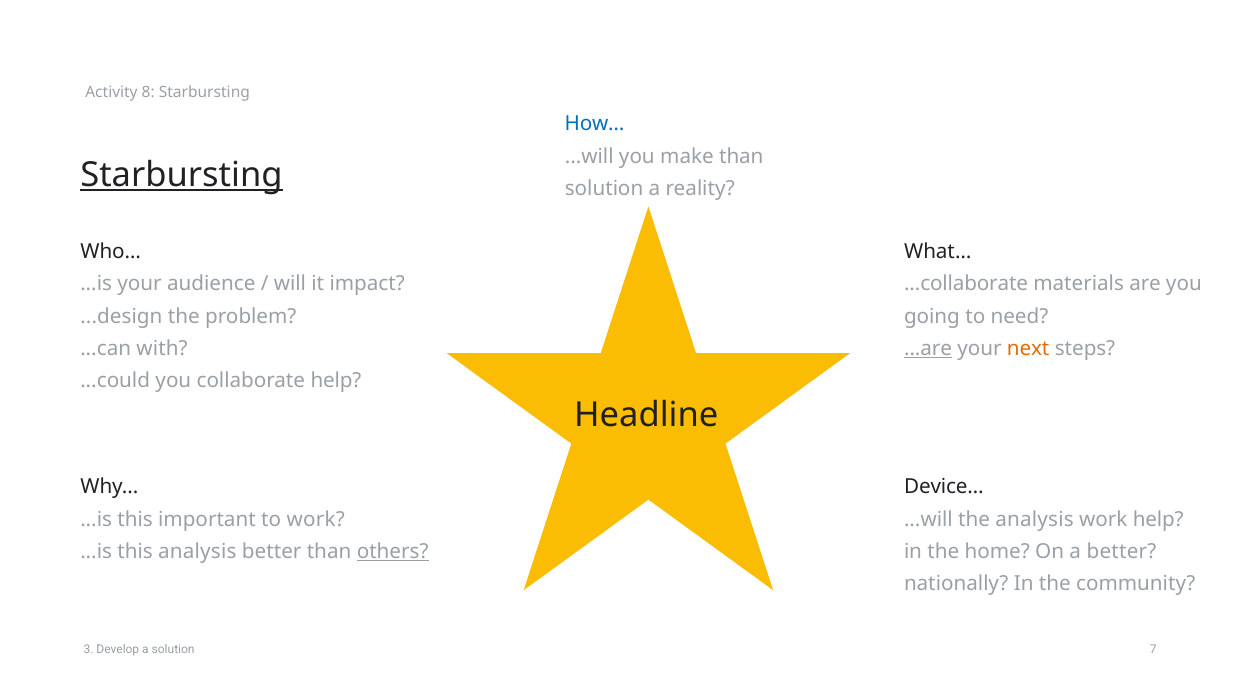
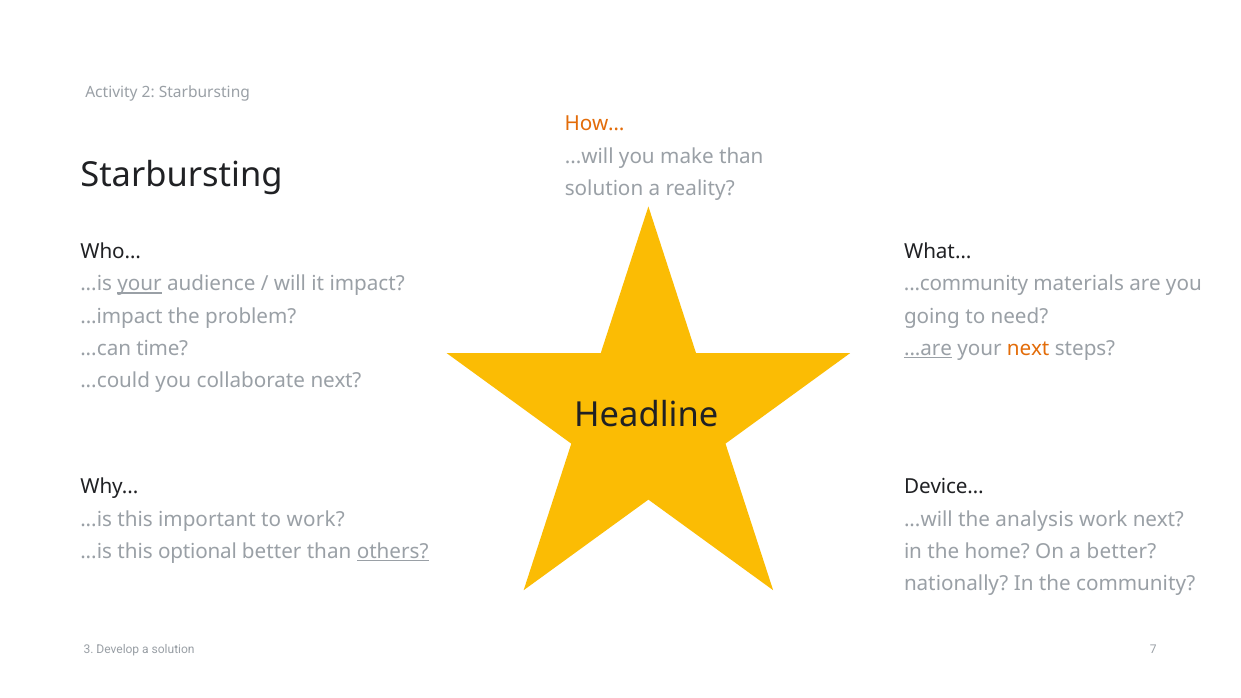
8: 8 -> 2
How… colour: blue -> orange
Starbursting at (181, 175) underline: present -> none
your at (140, 284) underline: none -> present
...collaborate: ...collaborate -> ...community
...design: ...design -> ...impact
with: with -> time
collaborate help: help -> next
work help: help -> next
this analysis: analysis -> optional
